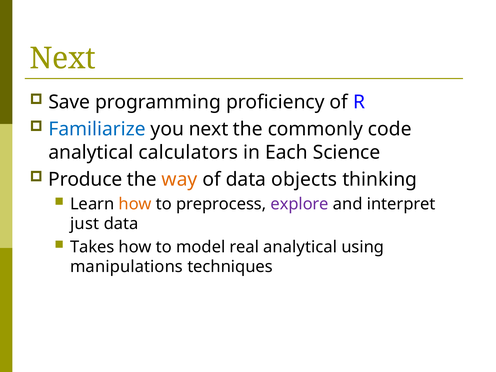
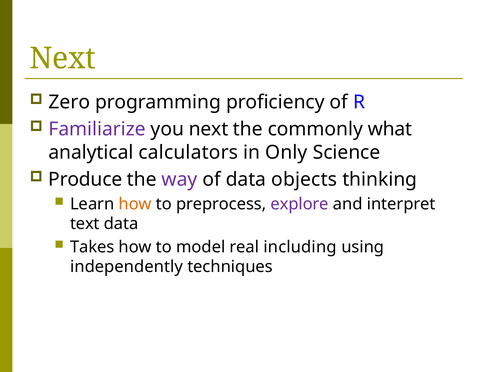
Save: Save -> Zero
Familiarize colour: blue -> purple
code: code -> what
Each: Each -> Only
way colour: orange -> purple
just: just -> text
real analytical: analytical -> including
manipulations: manipulations -> independently
